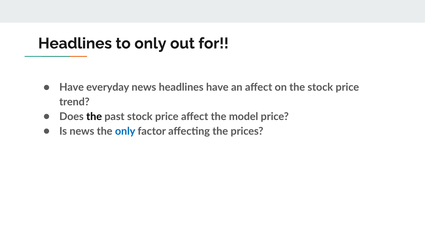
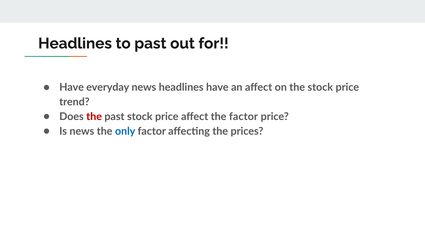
to only: only -> past
the at (94, 117) colour: black -> red
the model: model -> factor
